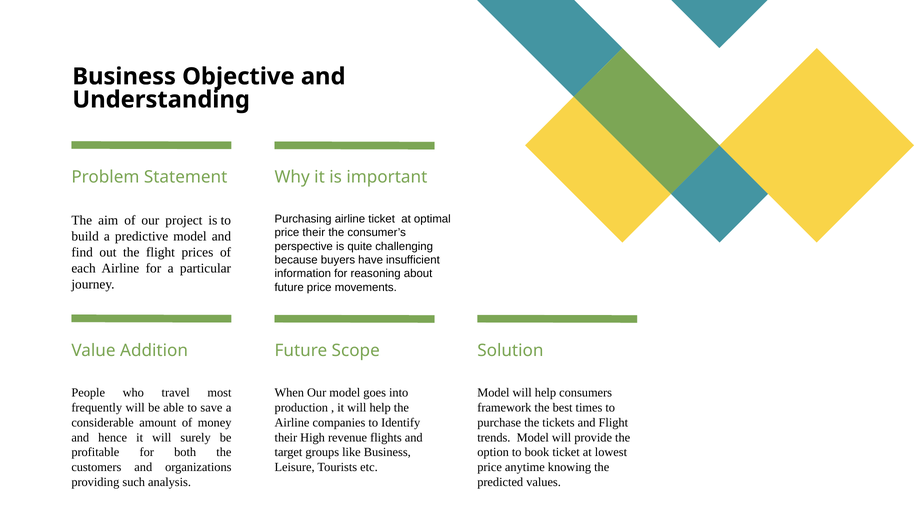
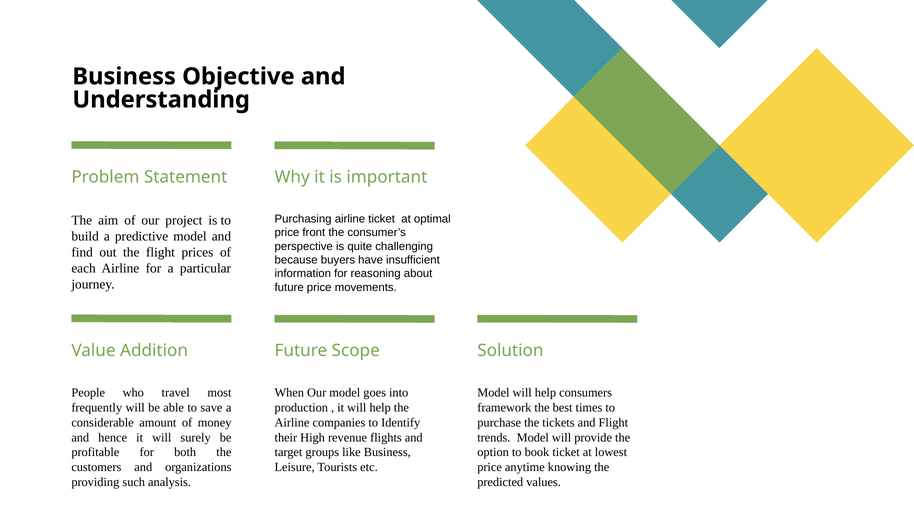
price their: their -> front
